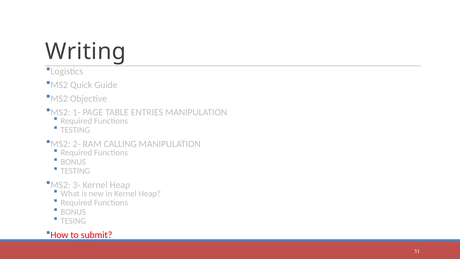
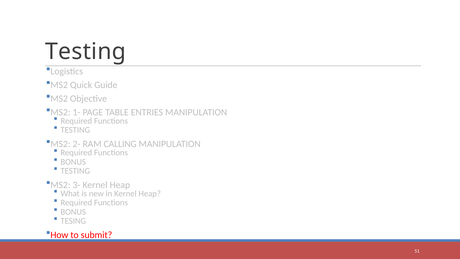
Writing at (86, 52): Writing -> Testing
